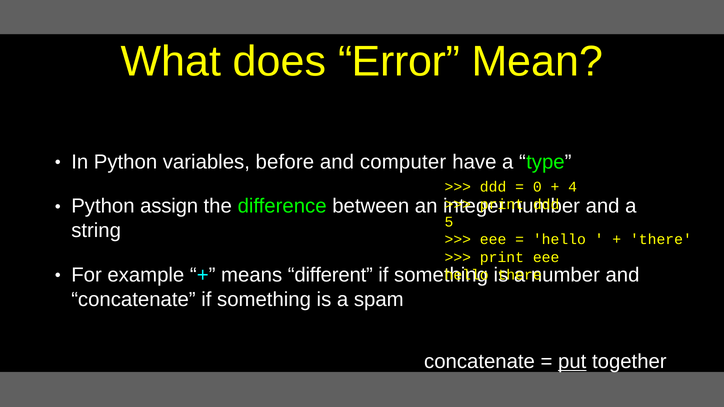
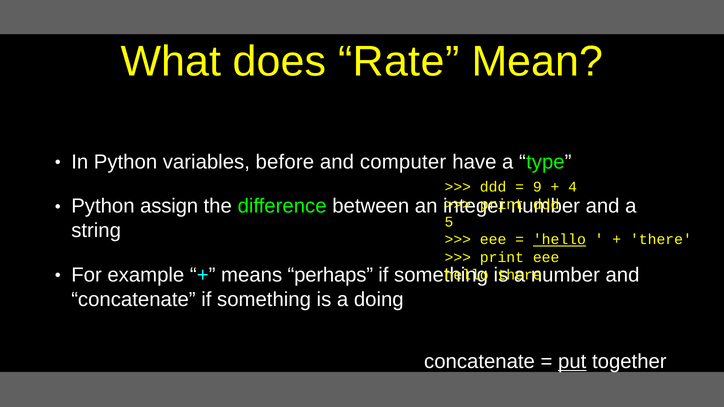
Error: Error -> Rate
0: 0 -> 9
hello at (559, 240) underline: none -> present
different: different -> perhaps
spam: spam -> doing
